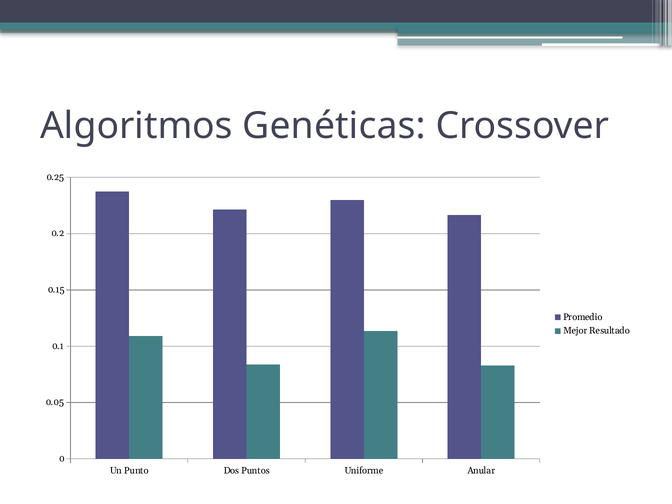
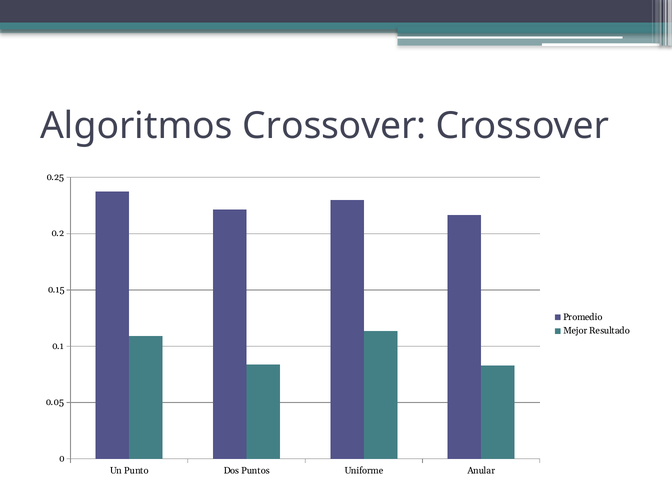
Algoritmos Genéticas: Genéticas -> Crossover
